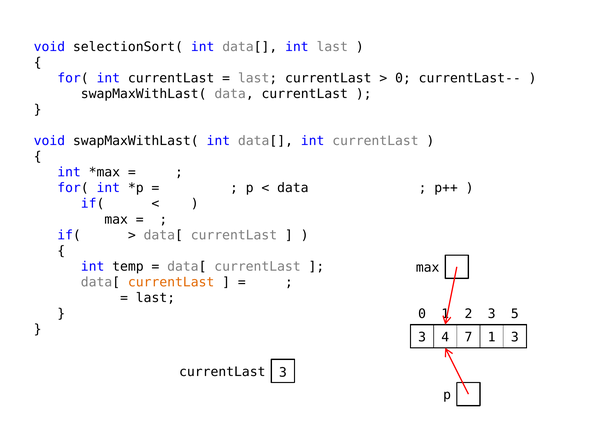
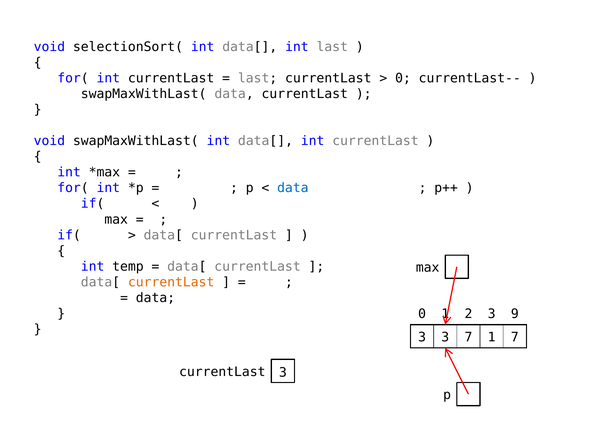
data at (293, 188) colour: black -> blue
last at (155, 298): last -> data
5: 5 -> 9
3 4: 4 -> 3
1 3: 3 -> 7
